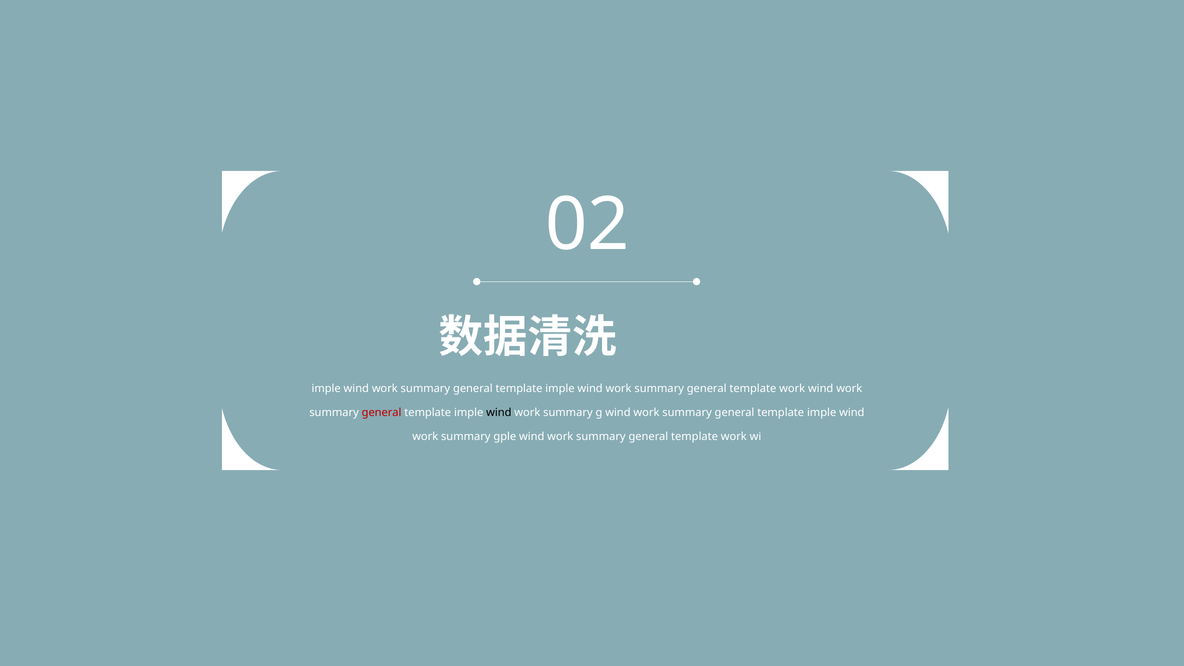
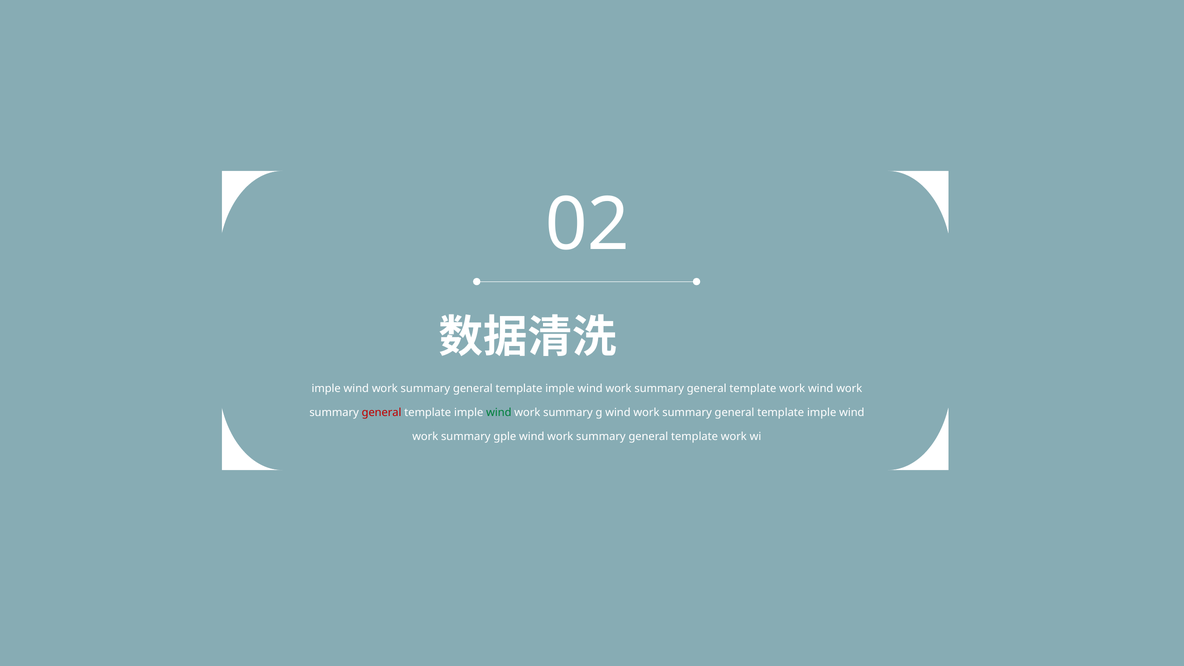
wind at (499, 413) colour: black -> green
